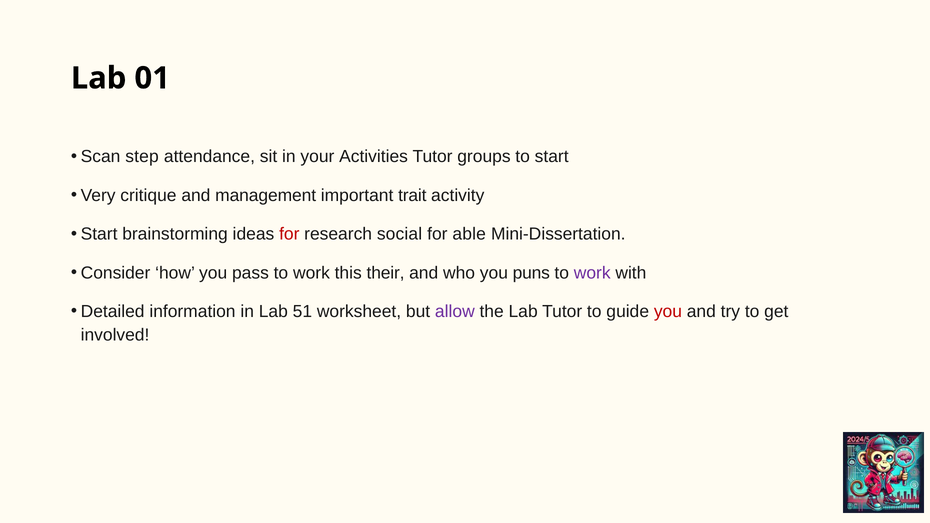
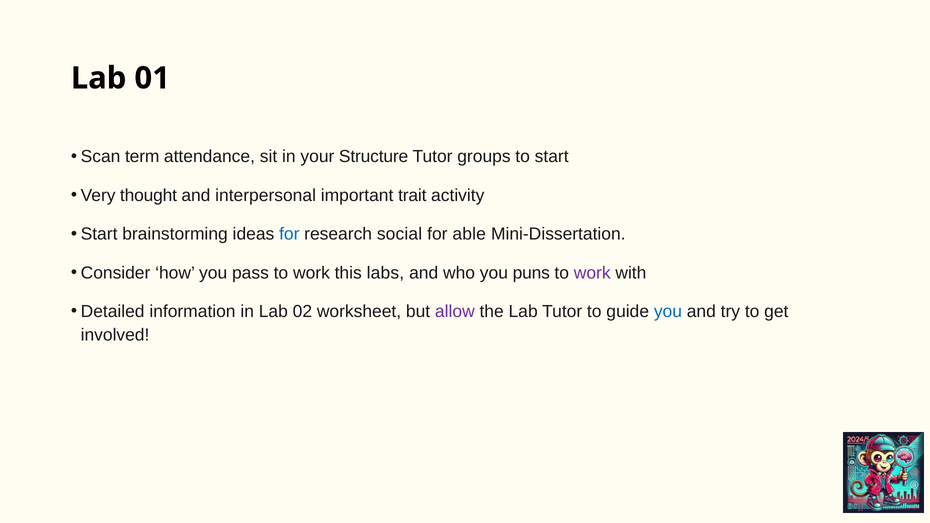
step: step -> term
Activities: Activities -> Structure
critique: critique -> thought
management: management -> interpersonal
for at (289, 234) colour: red -> blue
their: their -> labs
51: 51 -> 02
you at (668, 312) colour: red -> blue
